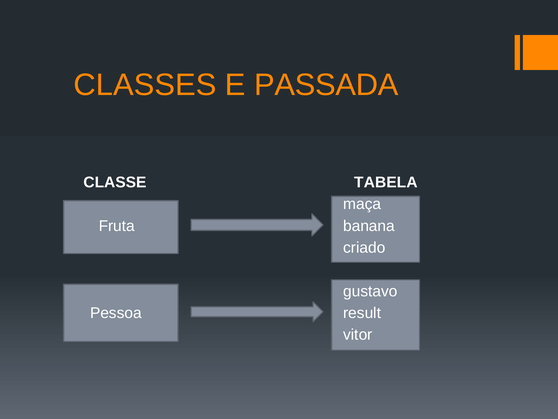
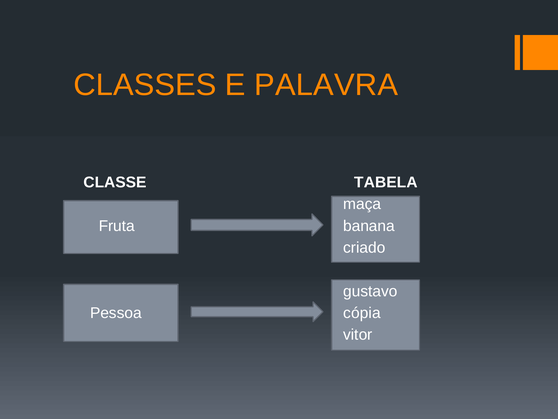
PASSADA: PASSADA -> PALAVRA
result: result -> cópia
